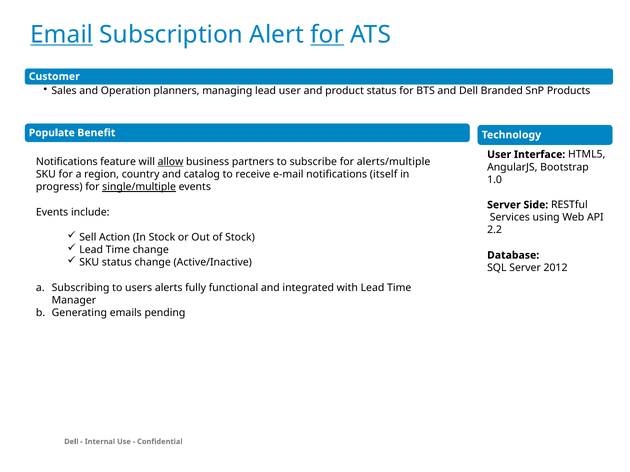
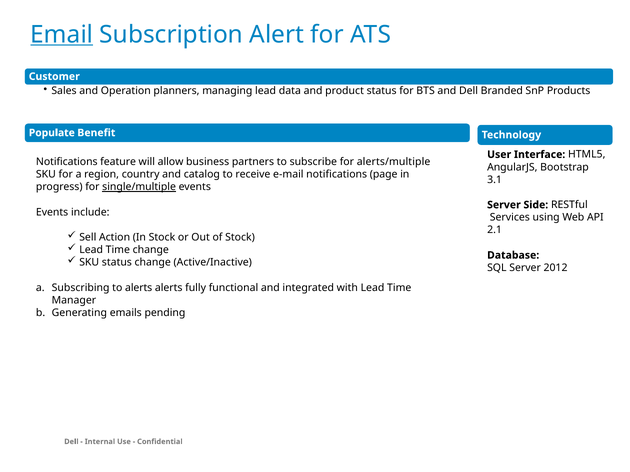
for at (327, 35) underline: present -> none
lead user: user -> data
allow underline: present -> none
itself: itself -> page
1.0: 1.0 -> 3.1
2.2: 2.2 -> 2.1
to users: users -> alerts
